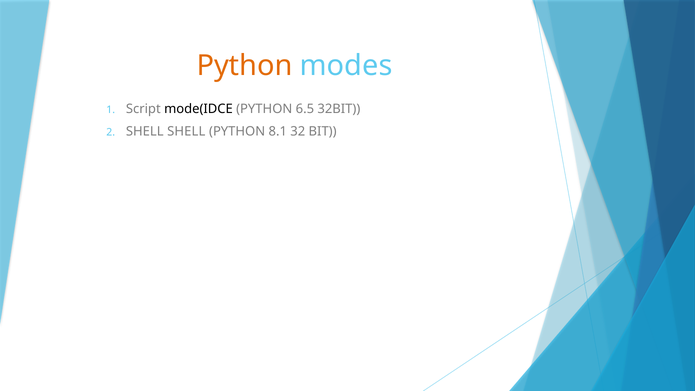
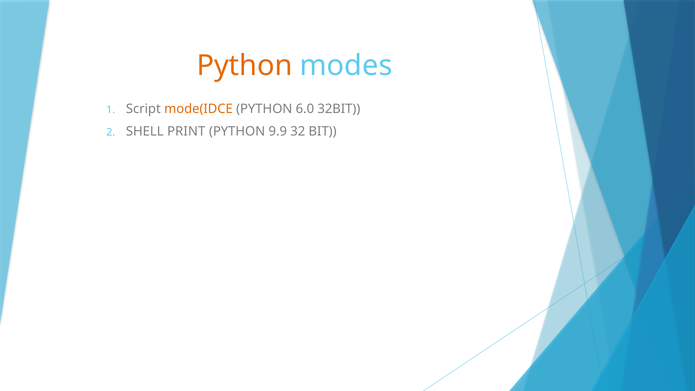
mode(IDCE colour: black -> orange
6.5: 6.5 -> 6.0
SHELL SHELL: SHELL -> PRINT
8.1: 8.1 -> 9.9
